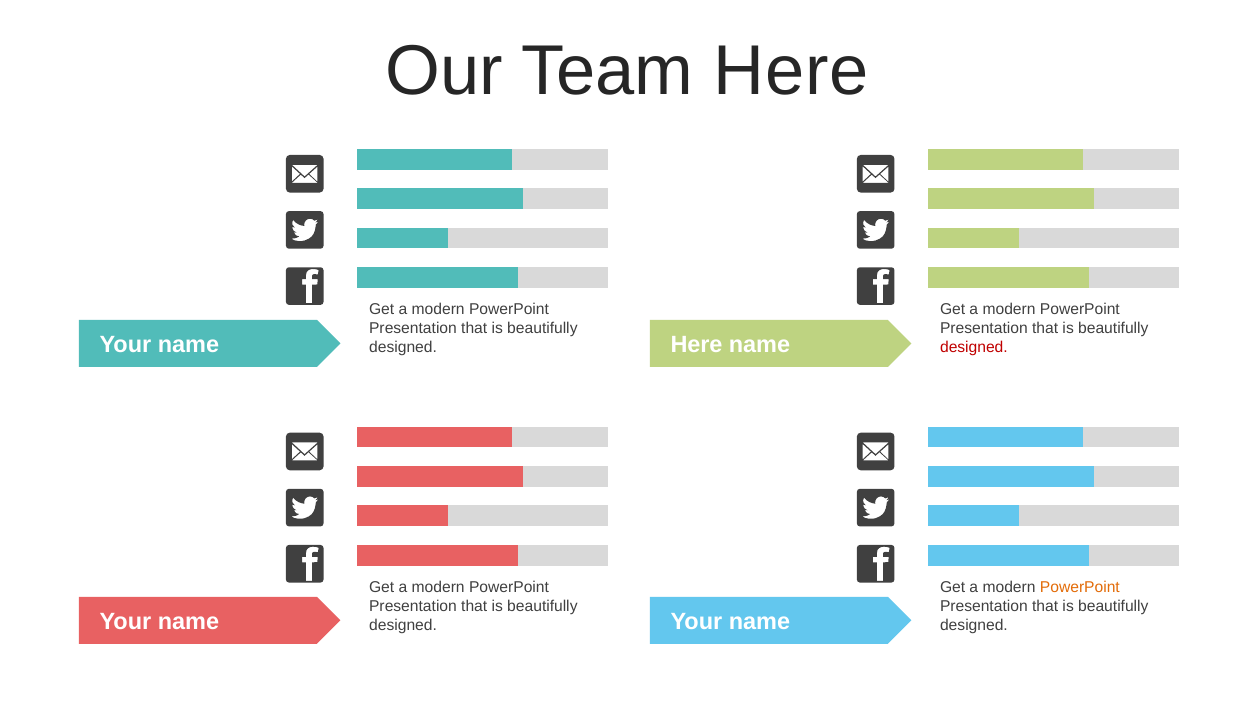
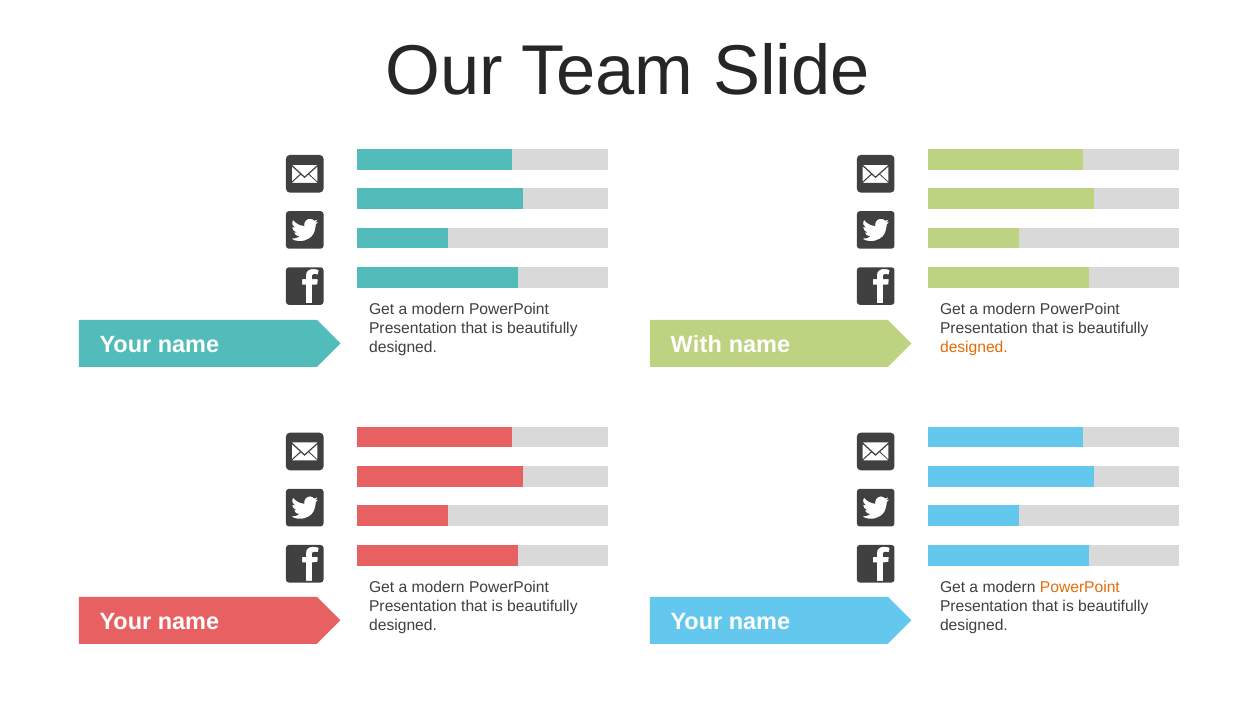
Team Here: Here -> Slide
Here at (696, 345): Here -> With
designed at (974, 347) colour: red -> orange
